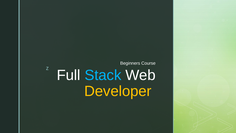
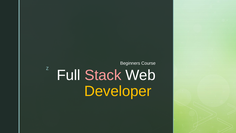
Stack colour: light blue -> pink
